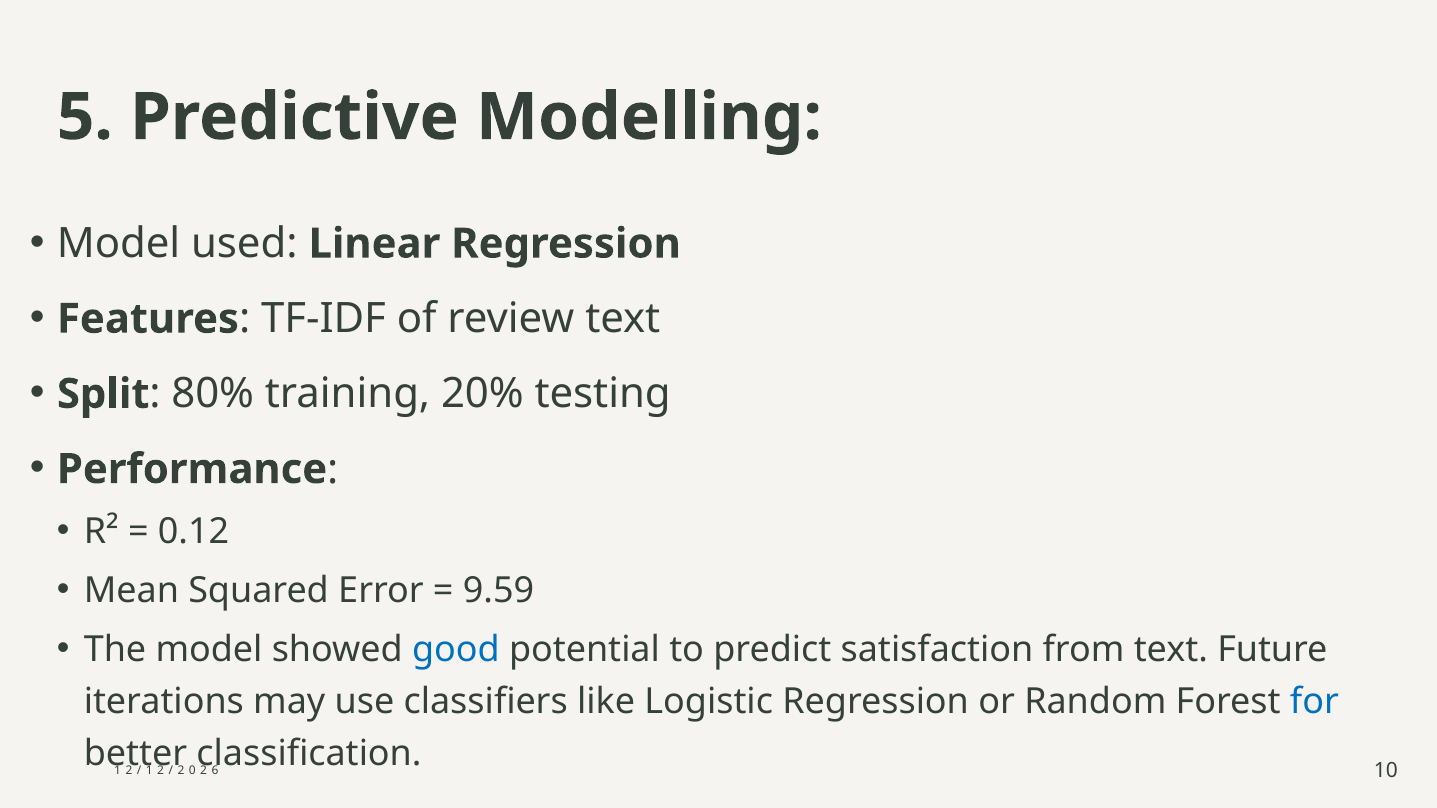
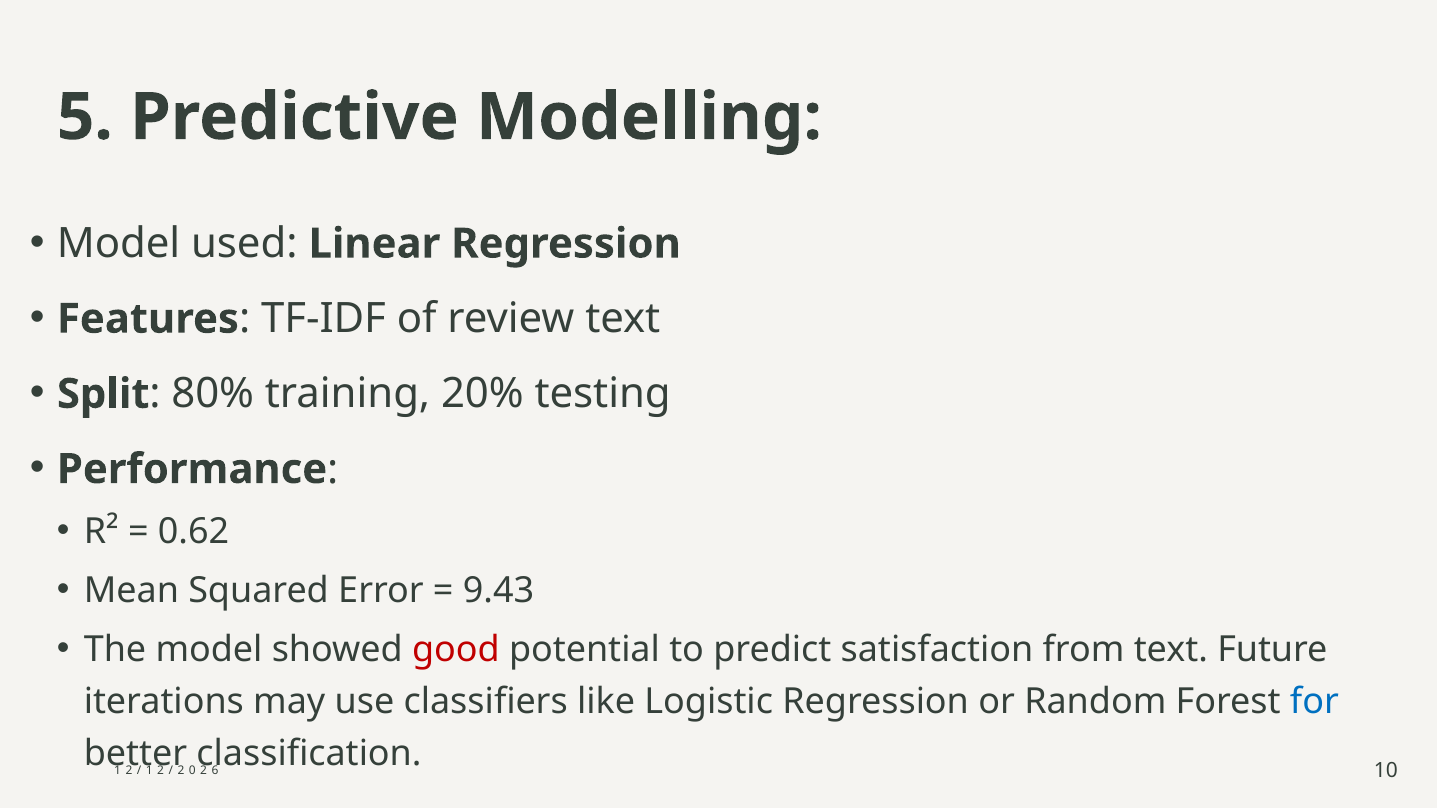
0.12: 0.12 -> 0.62
9.59: 9.59 -> 9.43
good colour: blue -> red
